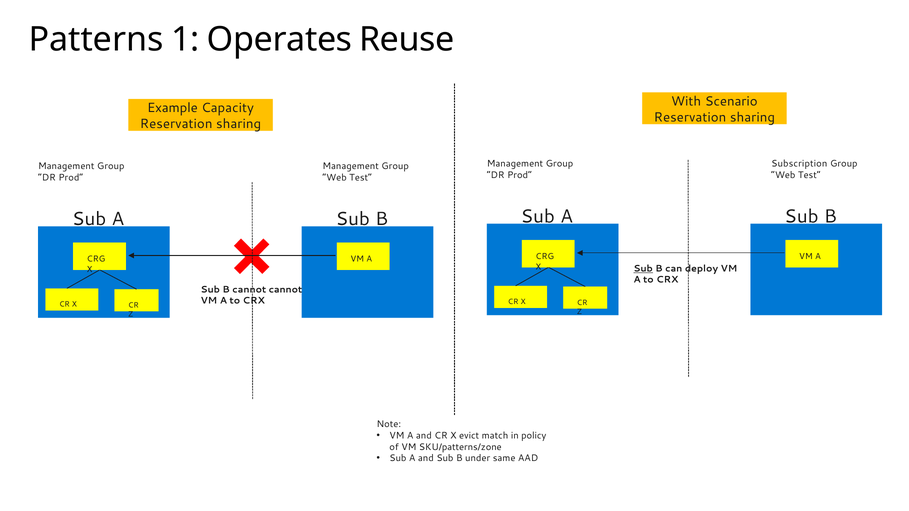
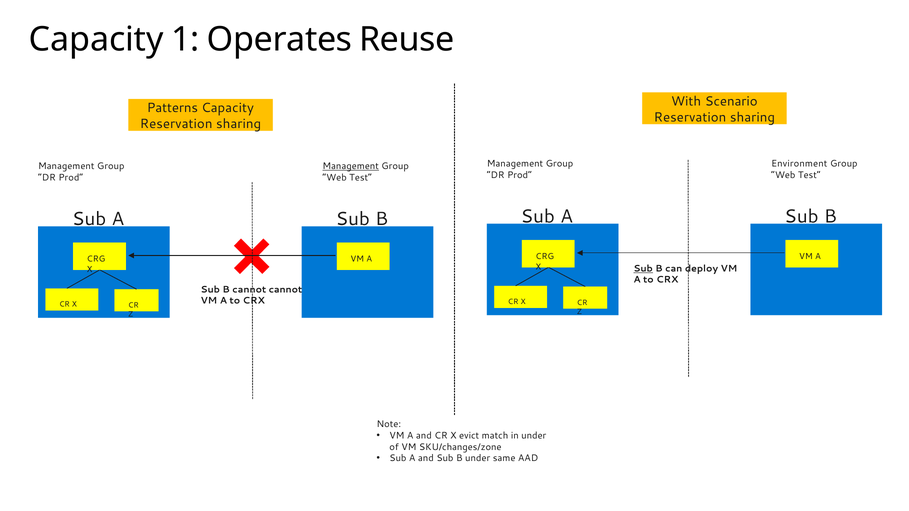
Patterns at (96, 40): Patterns -> Capacity
Example: Example -> Patterns
Subscription: Subscription -> Environment
Management at (351, 166) underline: none -> present
in policy: policy -> under
SKU/patterns/zone: SKU/patterns/zone -> SKU/changes/zone
